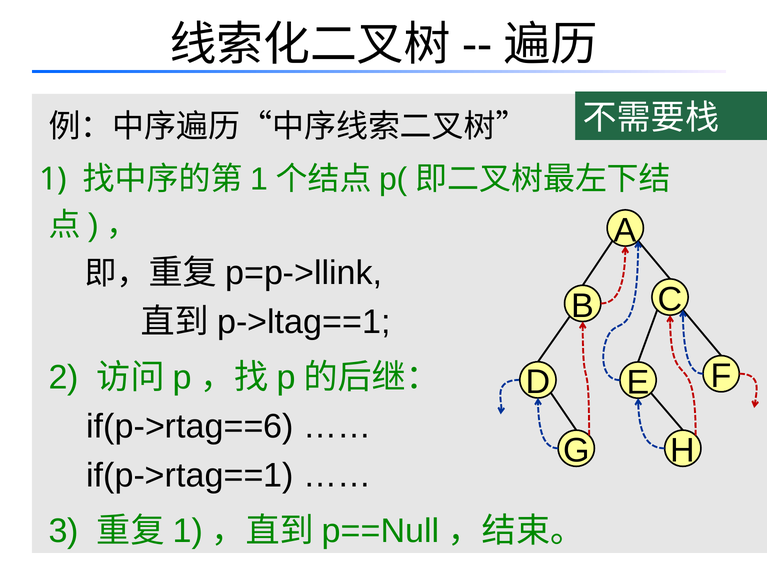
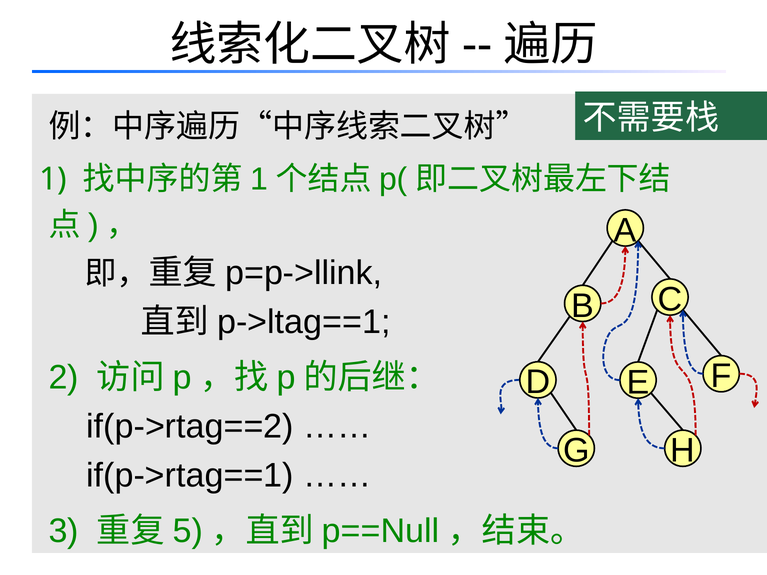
if(p->rtag==6: if(p->rtag==6 -> if(p->rtag==2
1 at (188, 531): 1 -> 5
